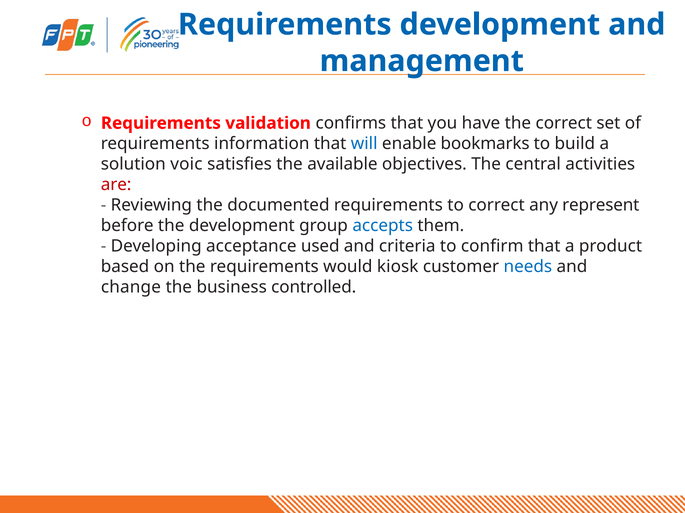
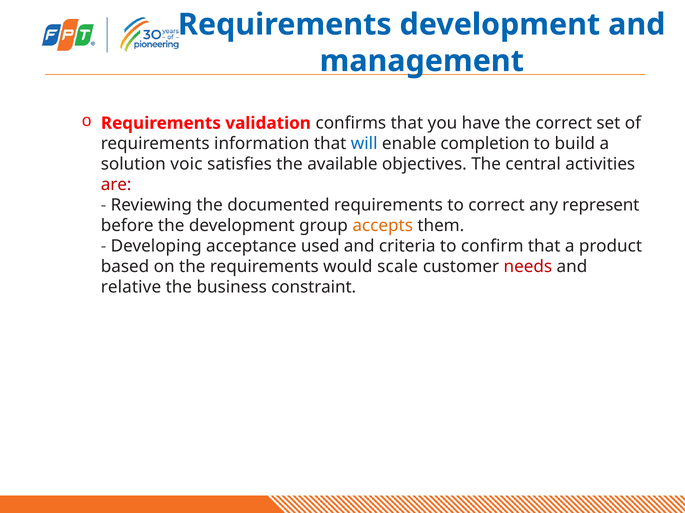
bookmarks: bookmarks -> completion
accepts colour: blue -> orange
kiosk: kiosk -> scale
needs colour: blue -> red
change: change -> relative
controlled: controlled -> constraint
